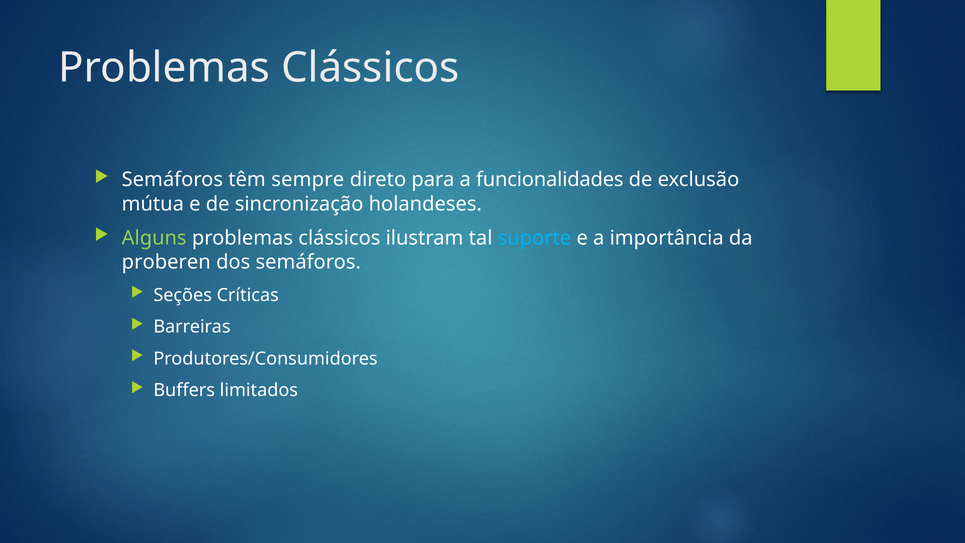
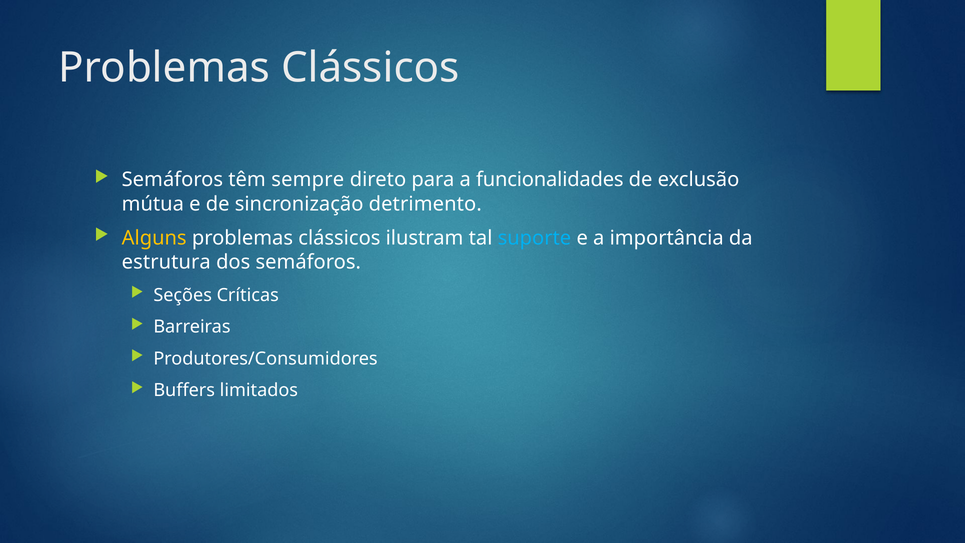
holandeses: holandeses -> detrimento
Alguns colour: light green -> yellow
proberen: proberen -> estrutura
